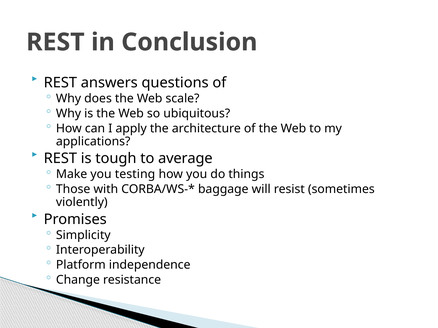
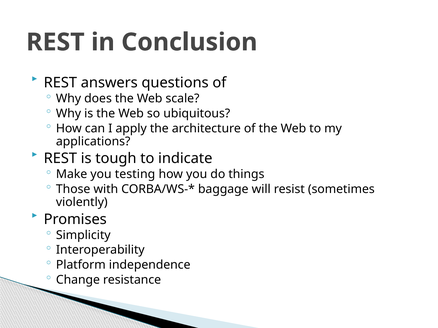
average: average -> indicate
